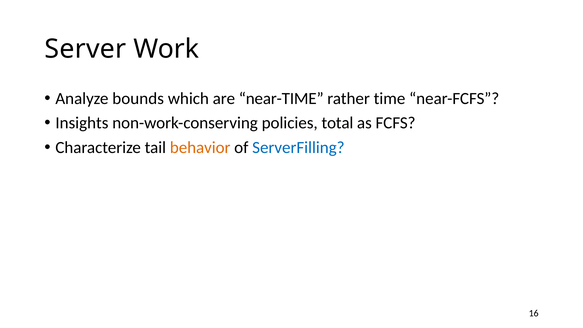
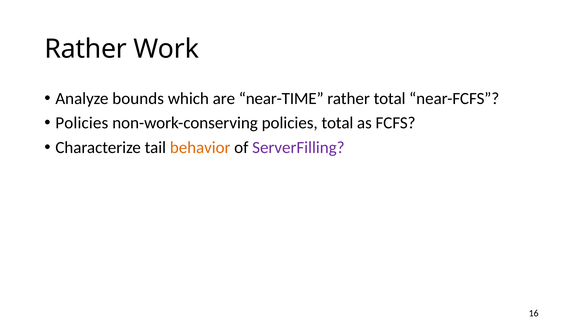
Server at (85, 49): Server -> Rather
rather time: time -> total
Insights at (82, 123): Insights -> Policies
ServerFilling colour: blue -> purple
